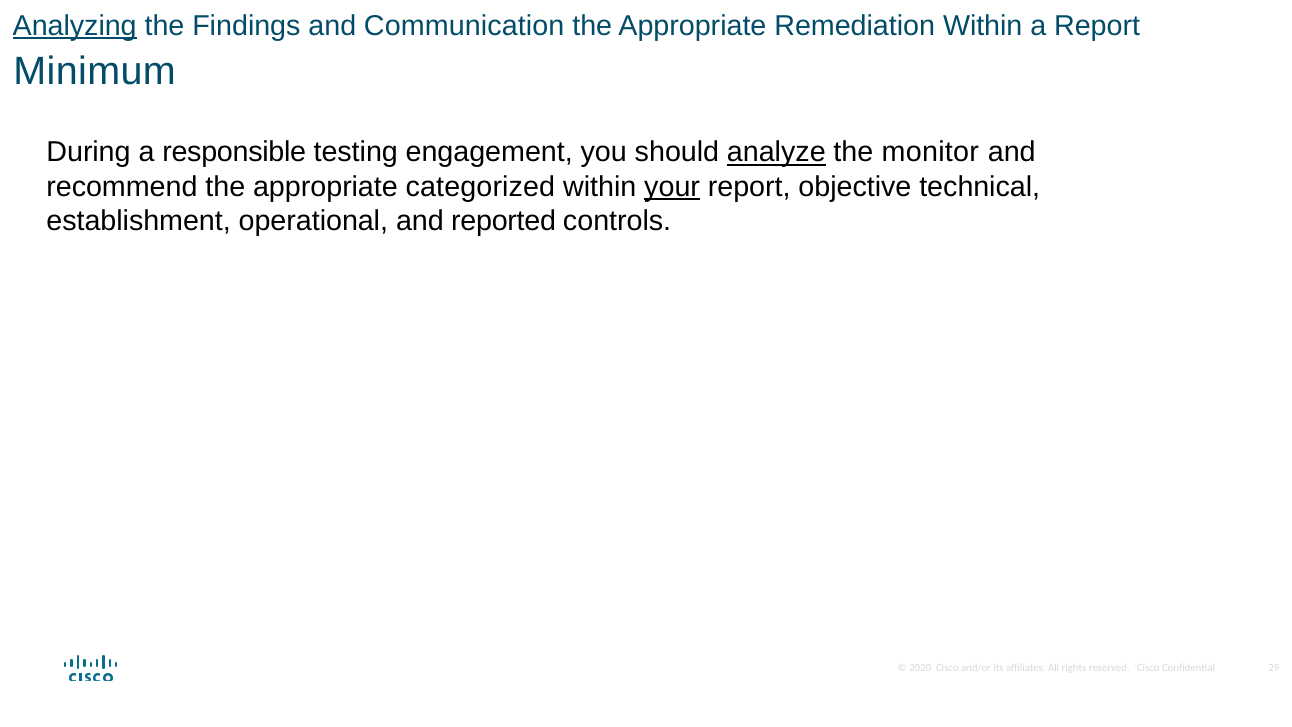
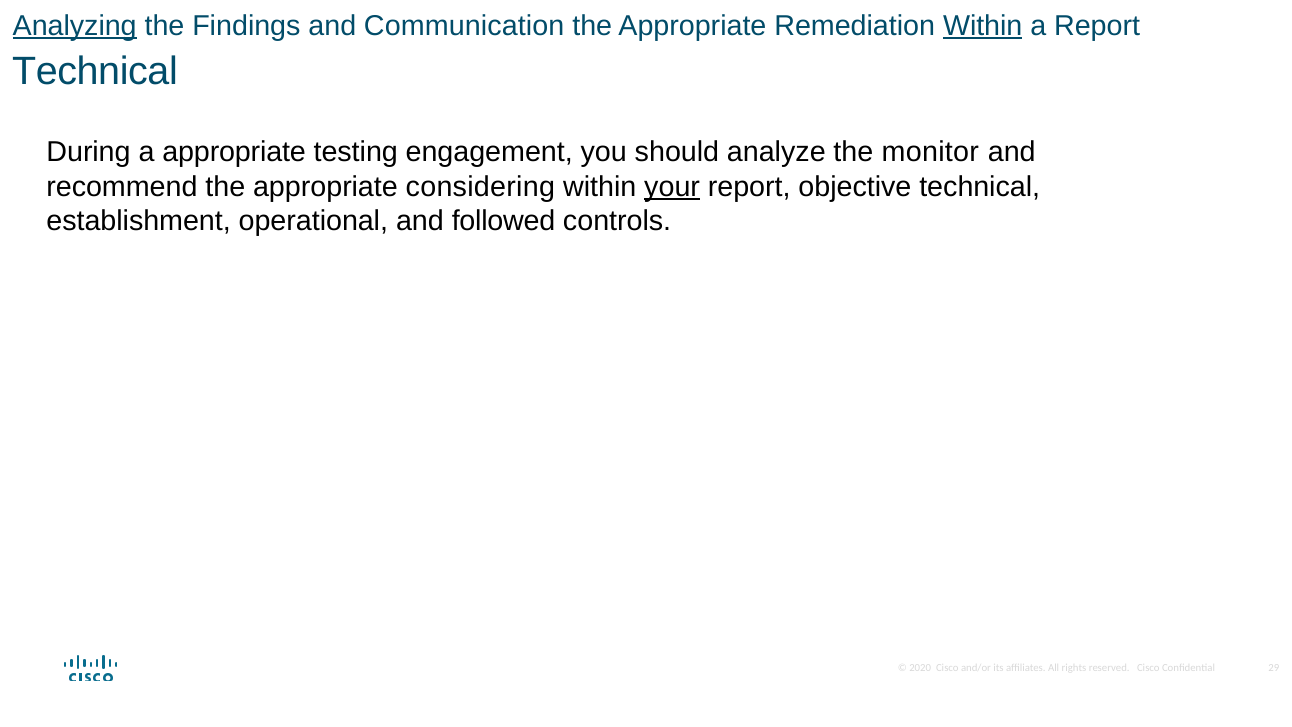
Within at (983, 26) underline: none -> present
Minimum at (95, 72): Minimum -> Technical
a responsible: responsible -> appropriate
analyze underline: present -> none
categorized: categorized -> considering
reported: reported -> followed
